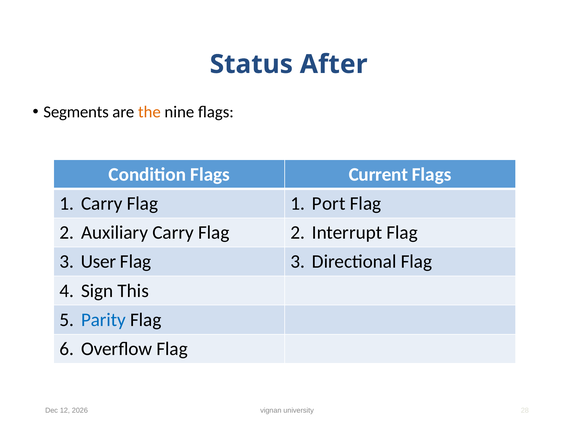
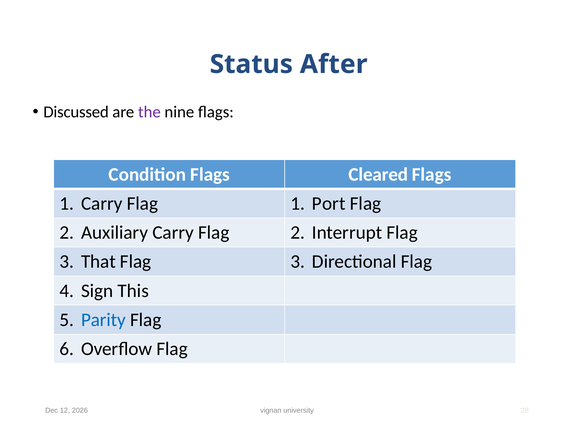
Segments: Segments -> Discussed
the colour: orange -> purple
Current: Current -> Cleared
User: User -> That
